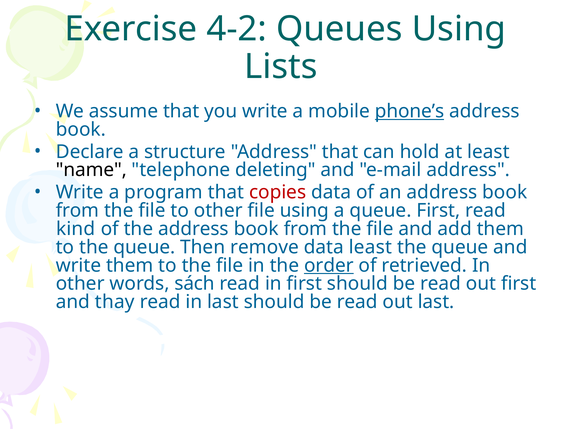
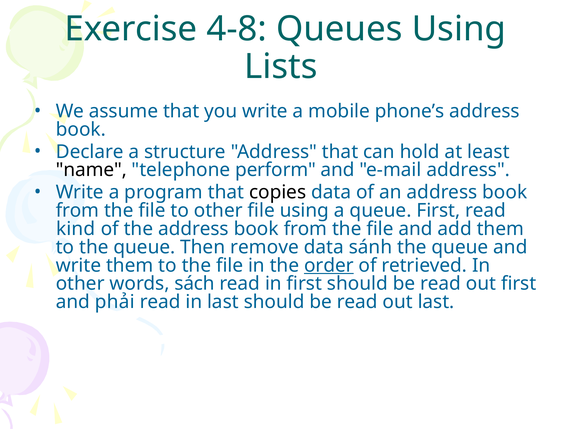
4-2: 4-2 -> 4-8
phone’s underline: present -> none
deleting: deleting -> perform
copies colour: red -> black
data least: least -> sánh
thay: thay -> phải
